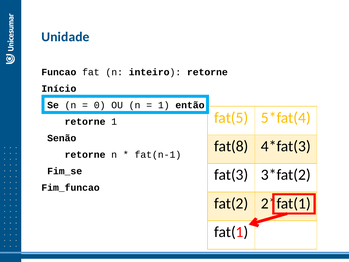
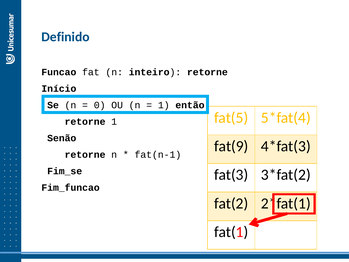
Unidade: Unidade -> Definido
fat(8: fat(8 -> fat(9
